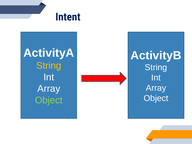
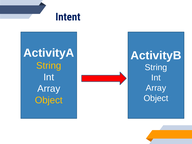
Object at (49, 100) colour: light green -> yellow
